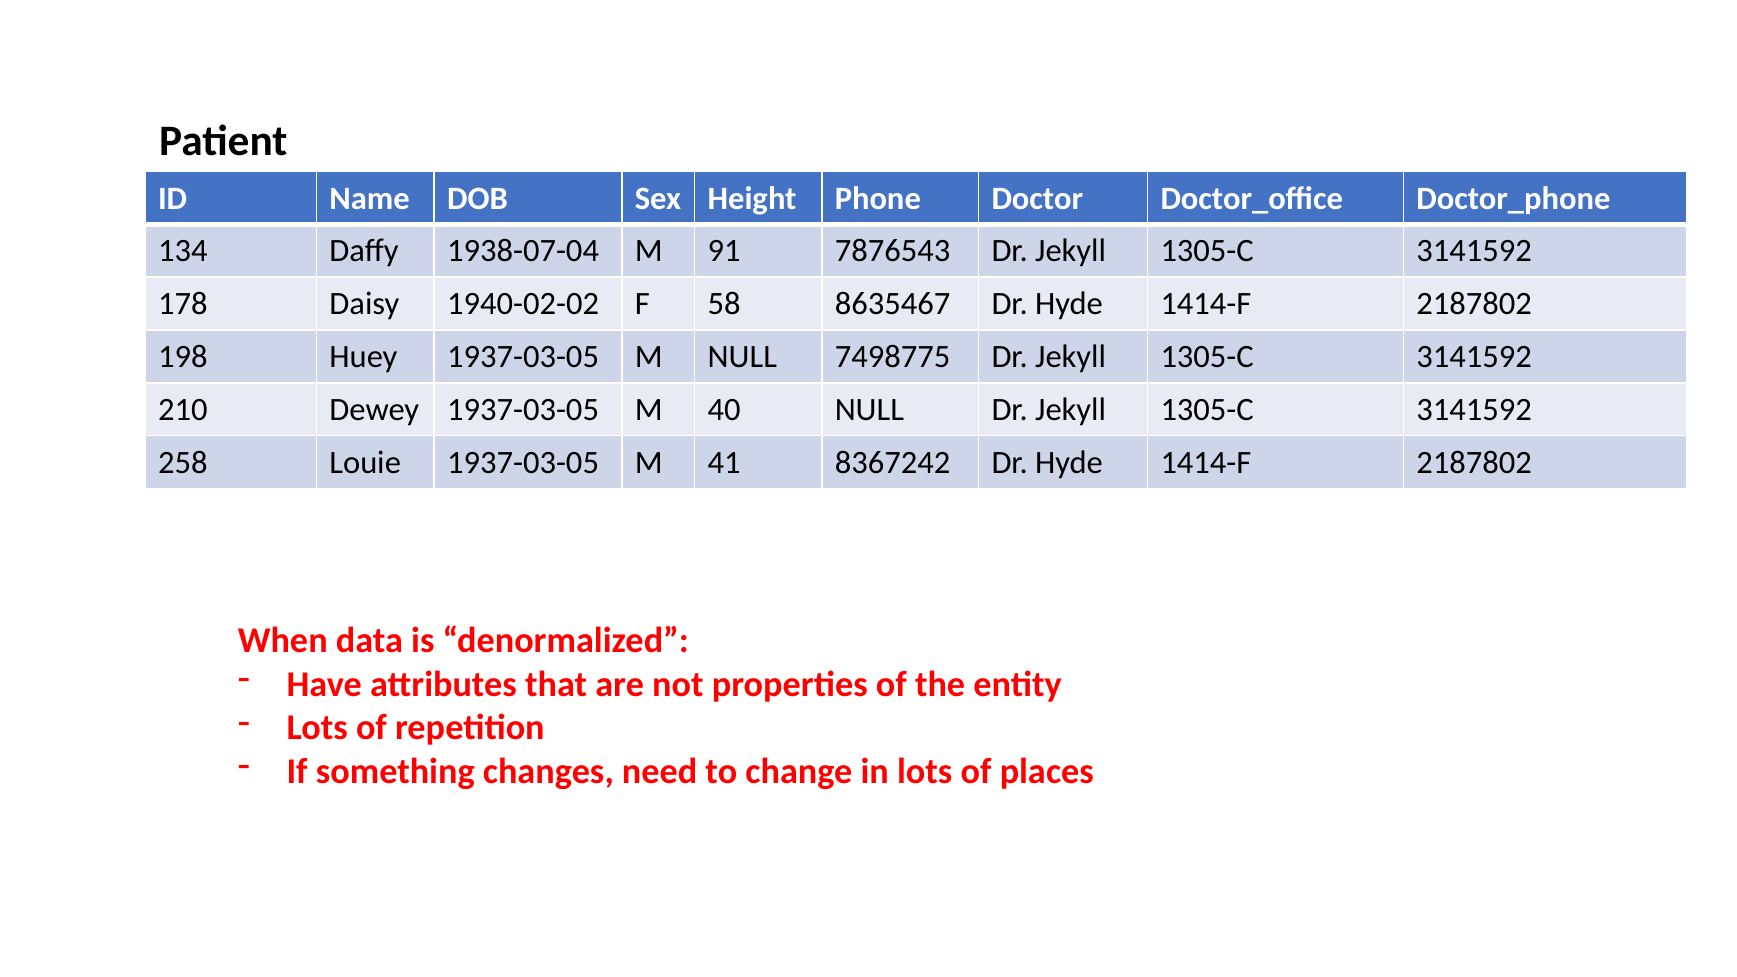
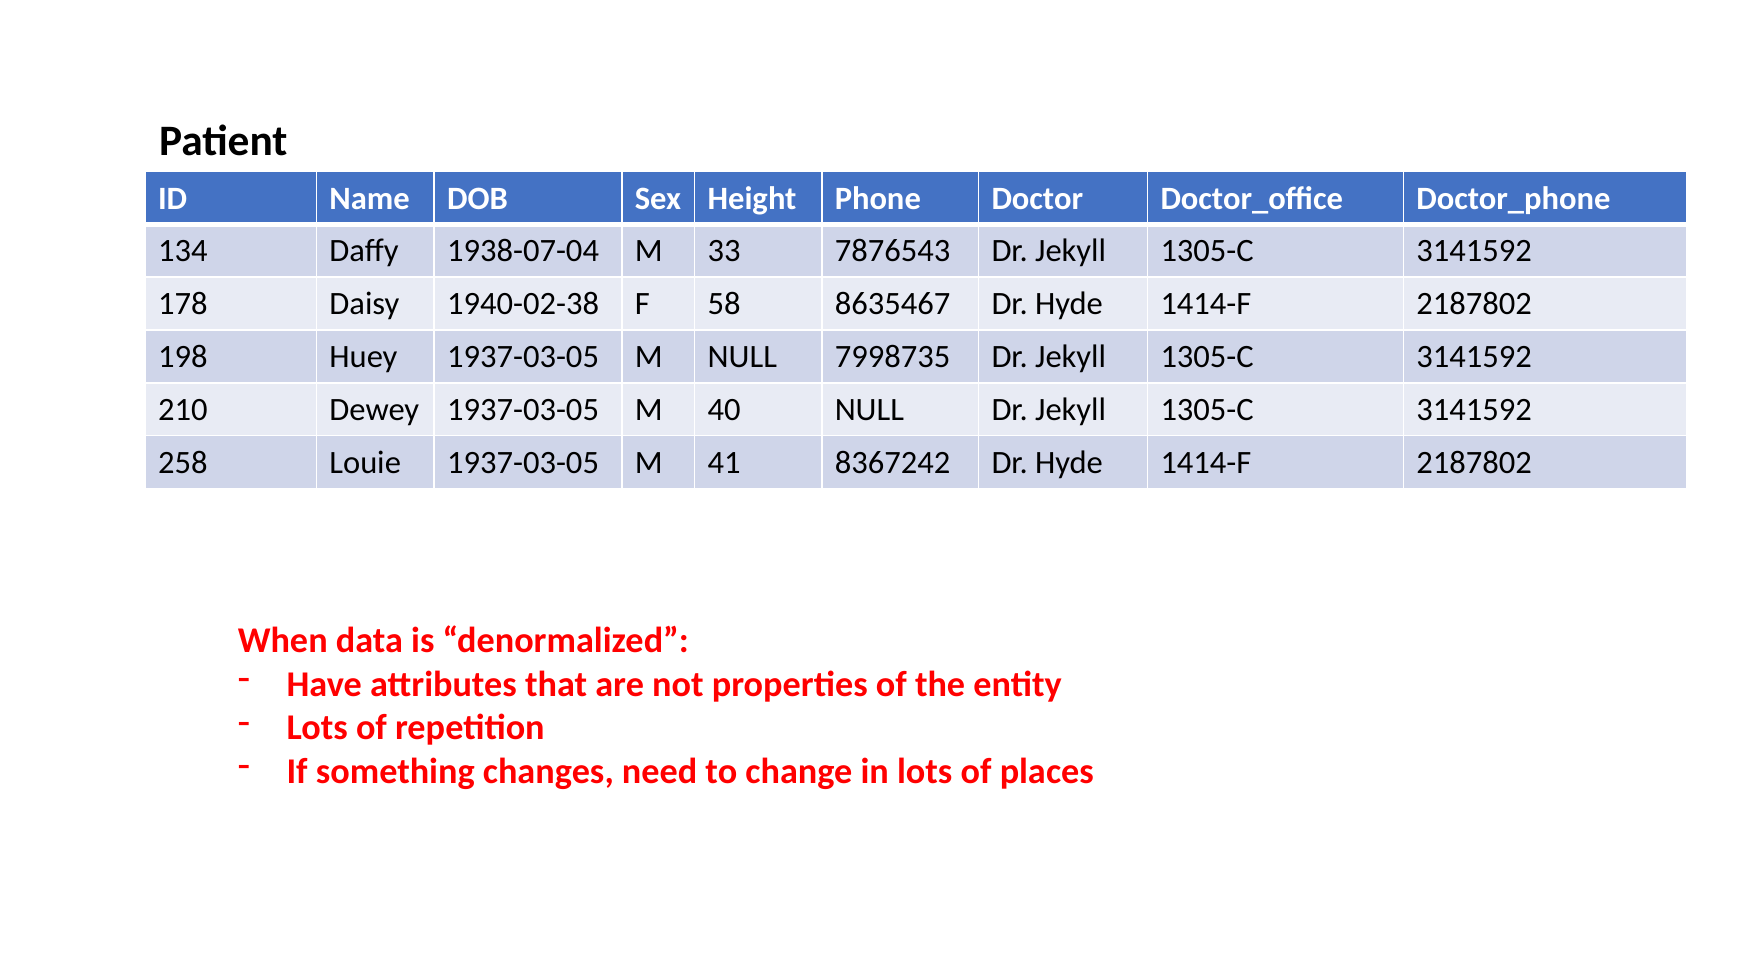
91: 91 -> 33
1940-02-02: 1940-02-02 -> 1940-02-38
7498775: 7498775 -> 7998735
